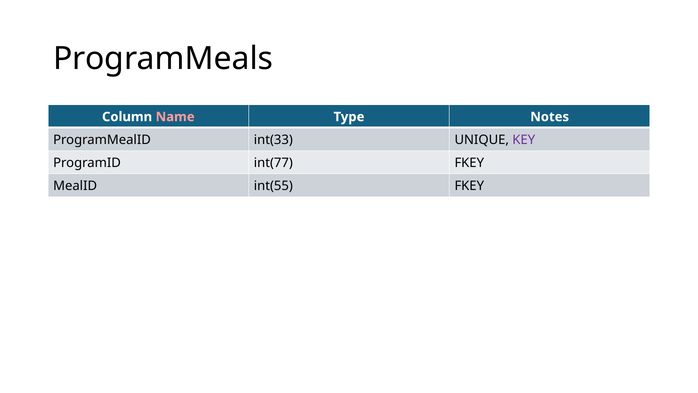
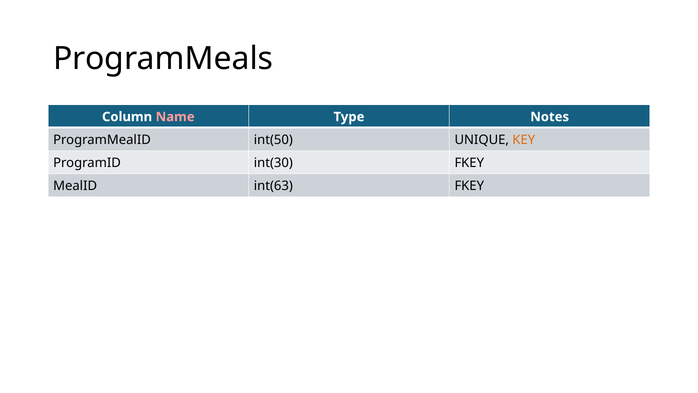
int(33: int(33 -> int(50
KEY colour: purple -> orange
int(77: int(77 -> int(30
int(55: int(55 -> int(63
